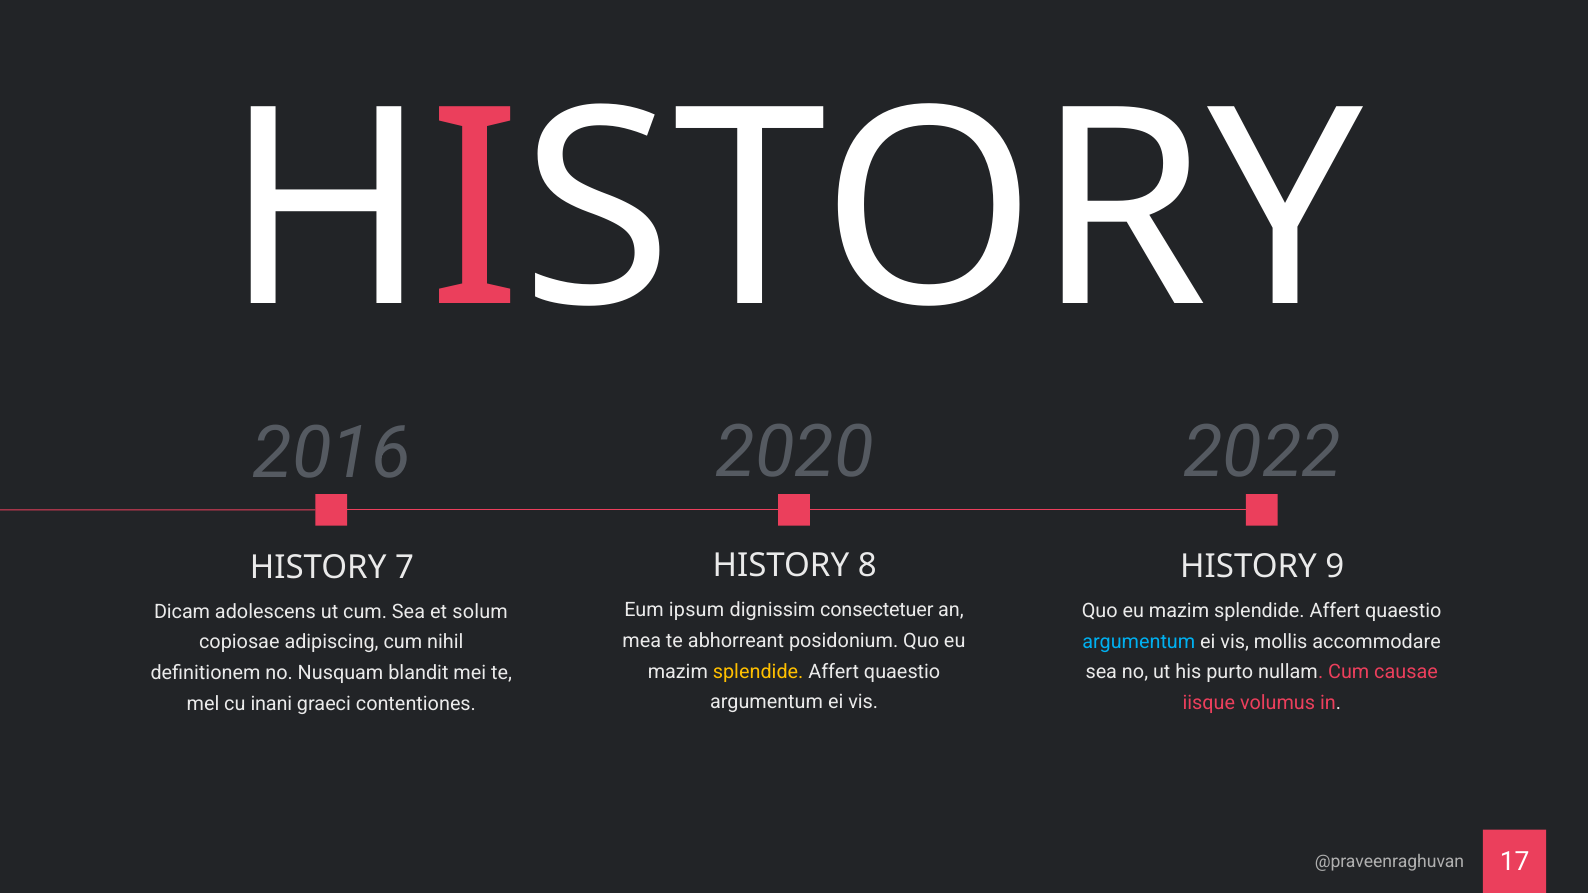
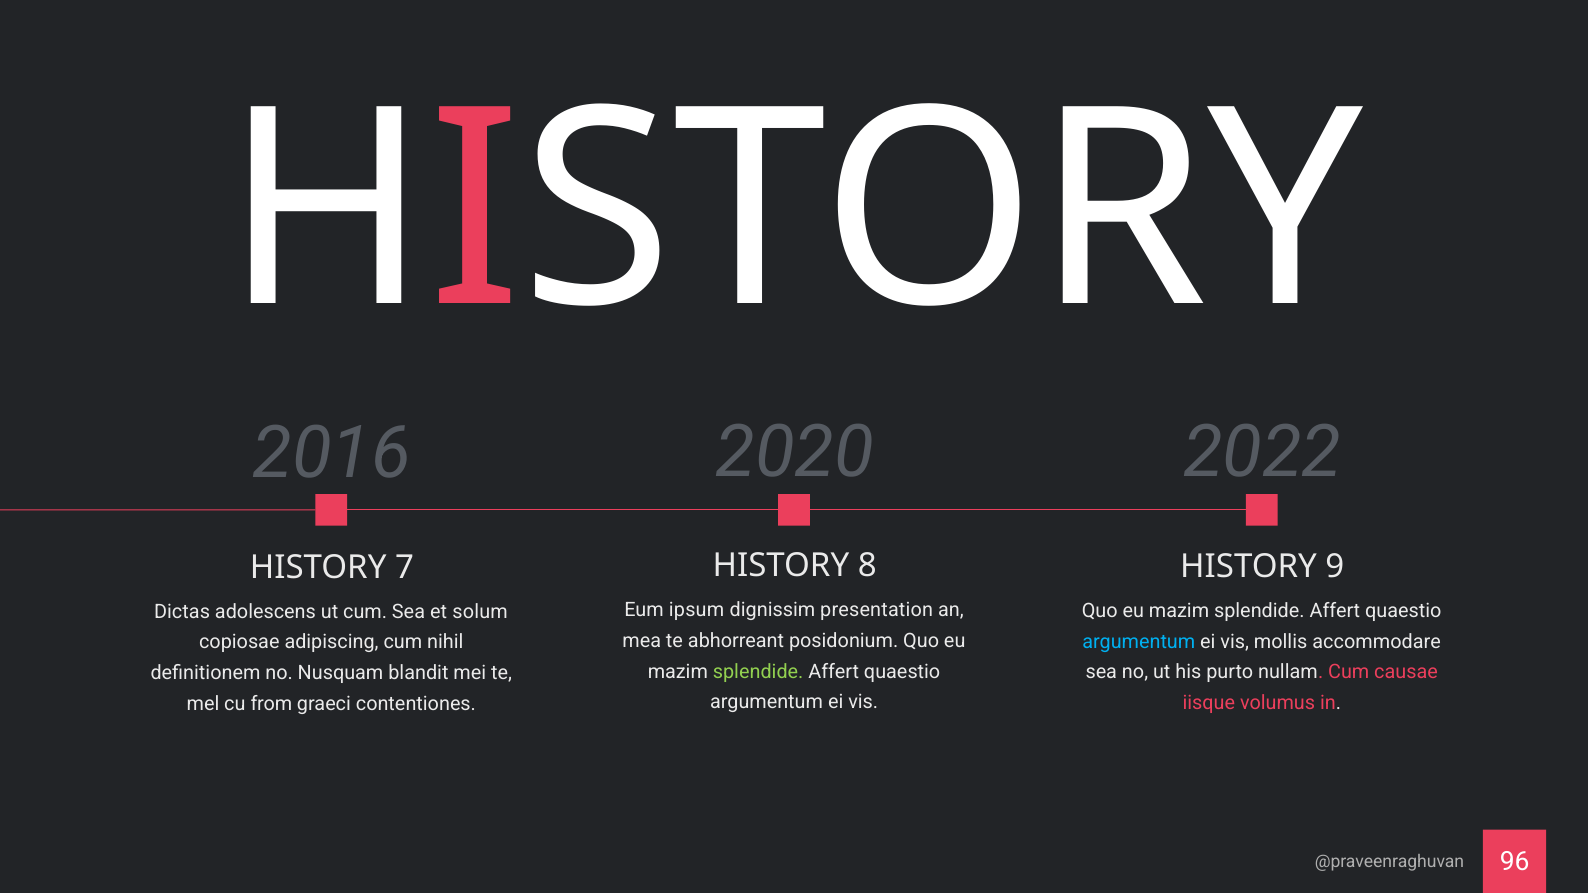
consectetuer: consectetuer -> presentation
Dicam: Dicam -> Dictas
splendide at (758, 672) colour: yellow -> light green
inani: inani -> from
17: 17 -> 96
